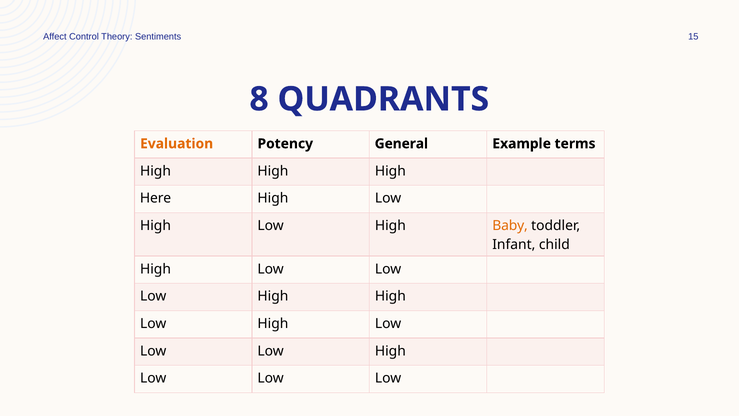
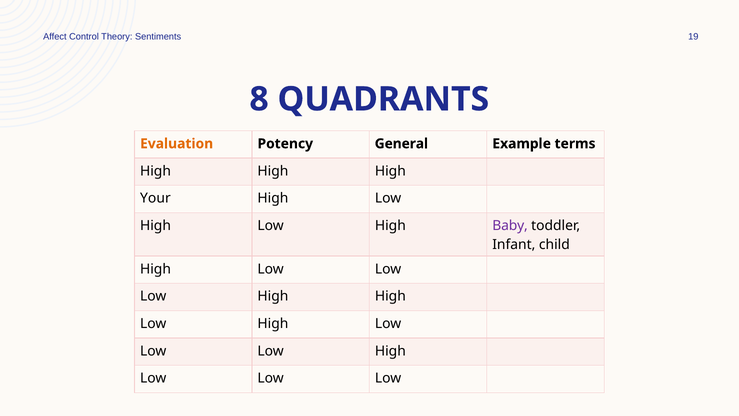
15: 15 -> 19
Here: Here -> Your
Baby colour: orange -> purple
